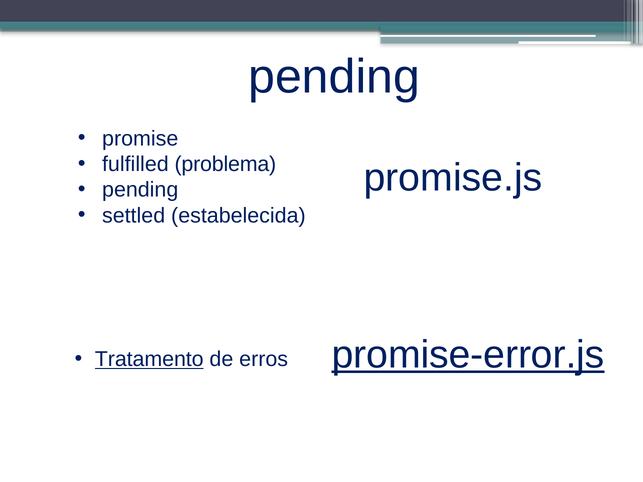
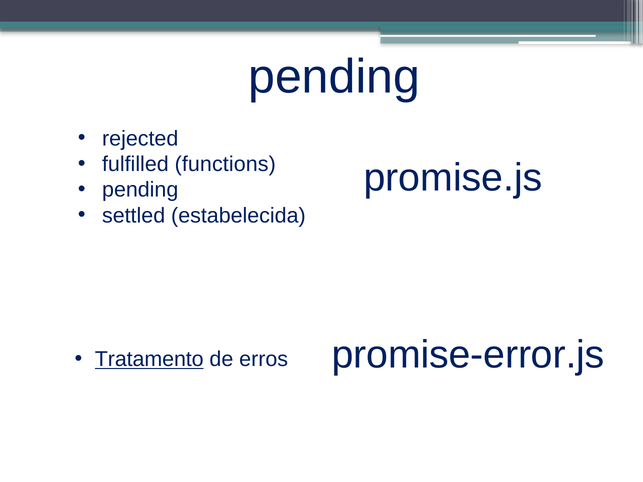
promise: promise -> rejected
problema: problema -> functions
promise-error.js underline: present -> none
